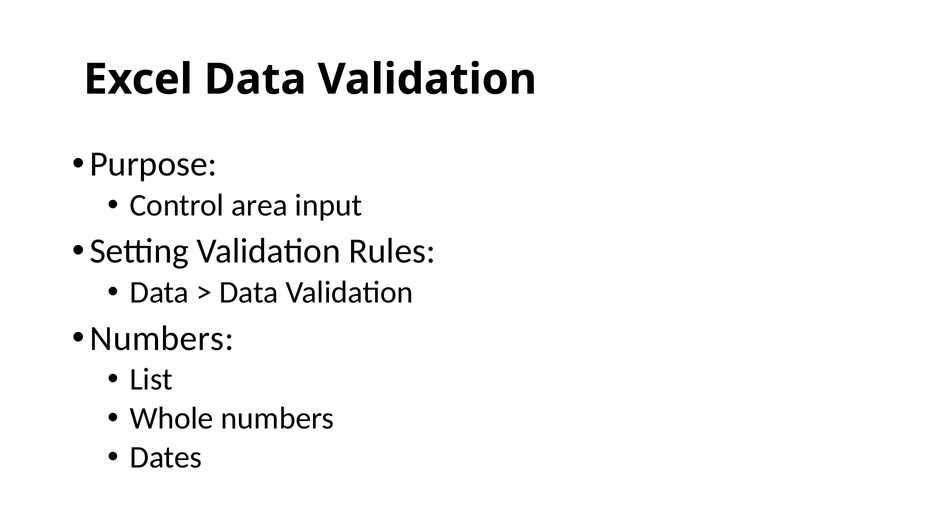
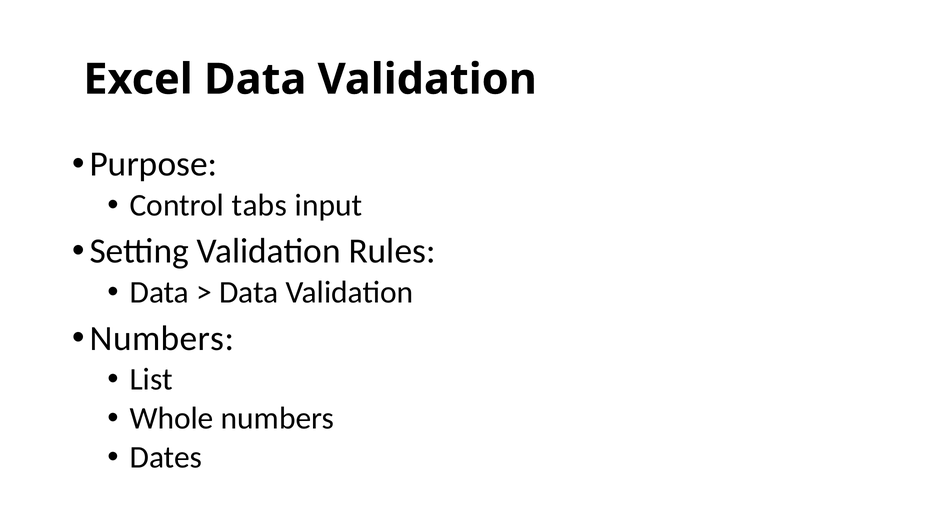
area: area -> tabs
